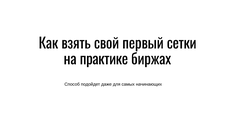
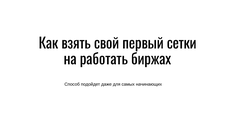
практике: практике -> работать
